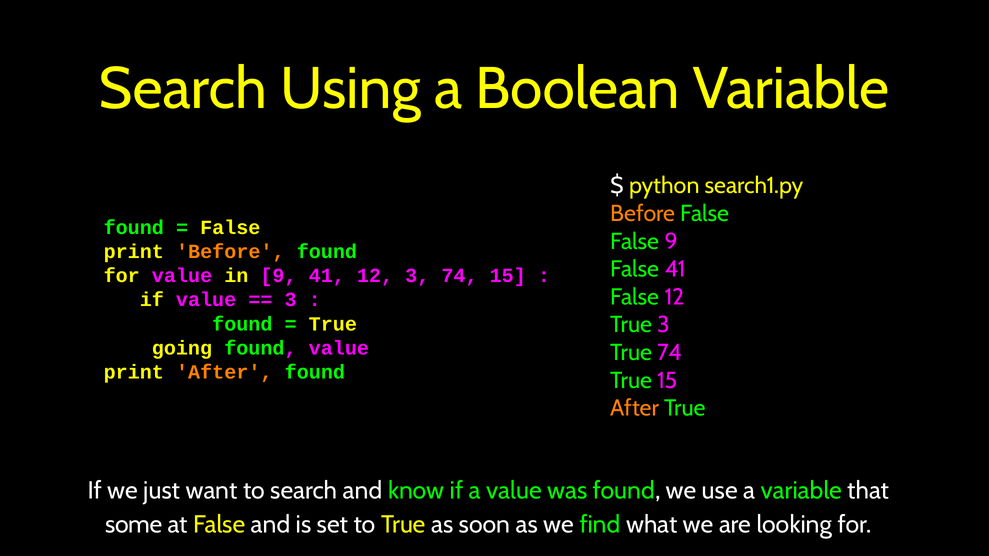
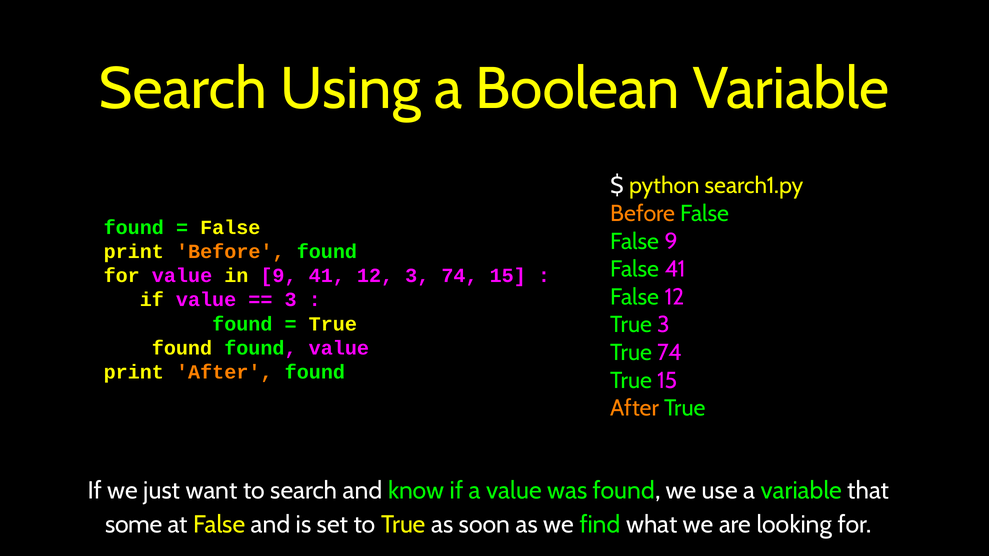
going at (182, 348): going -> found
